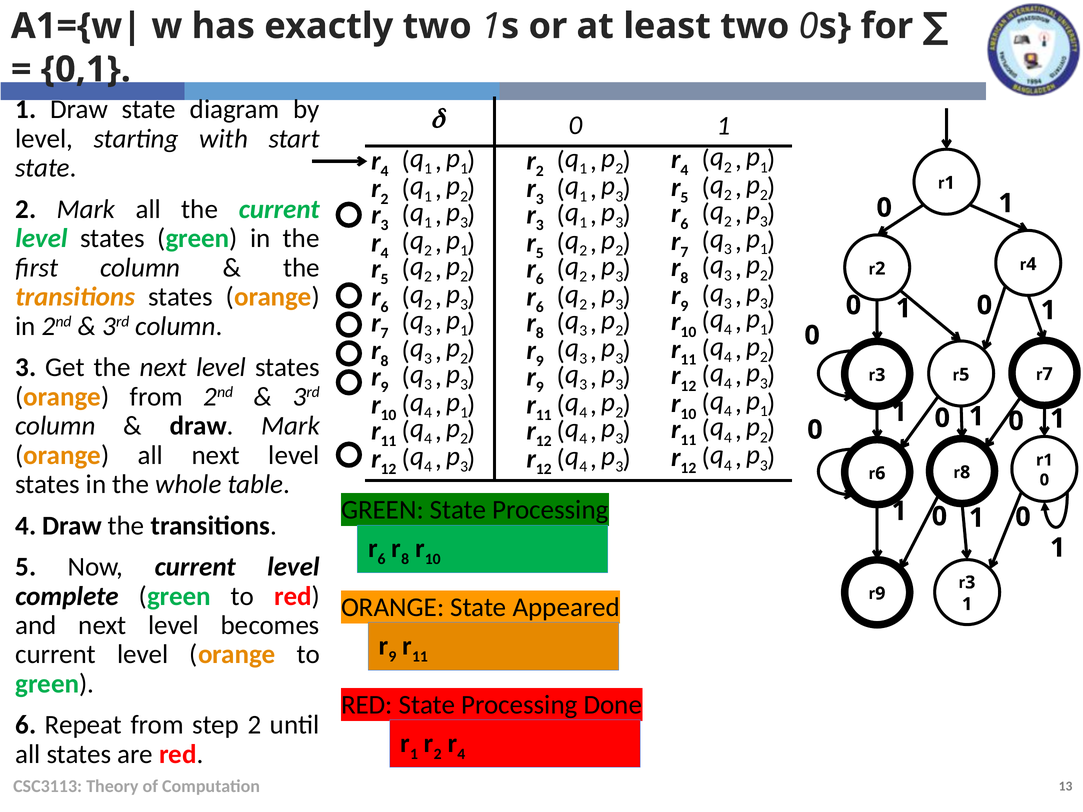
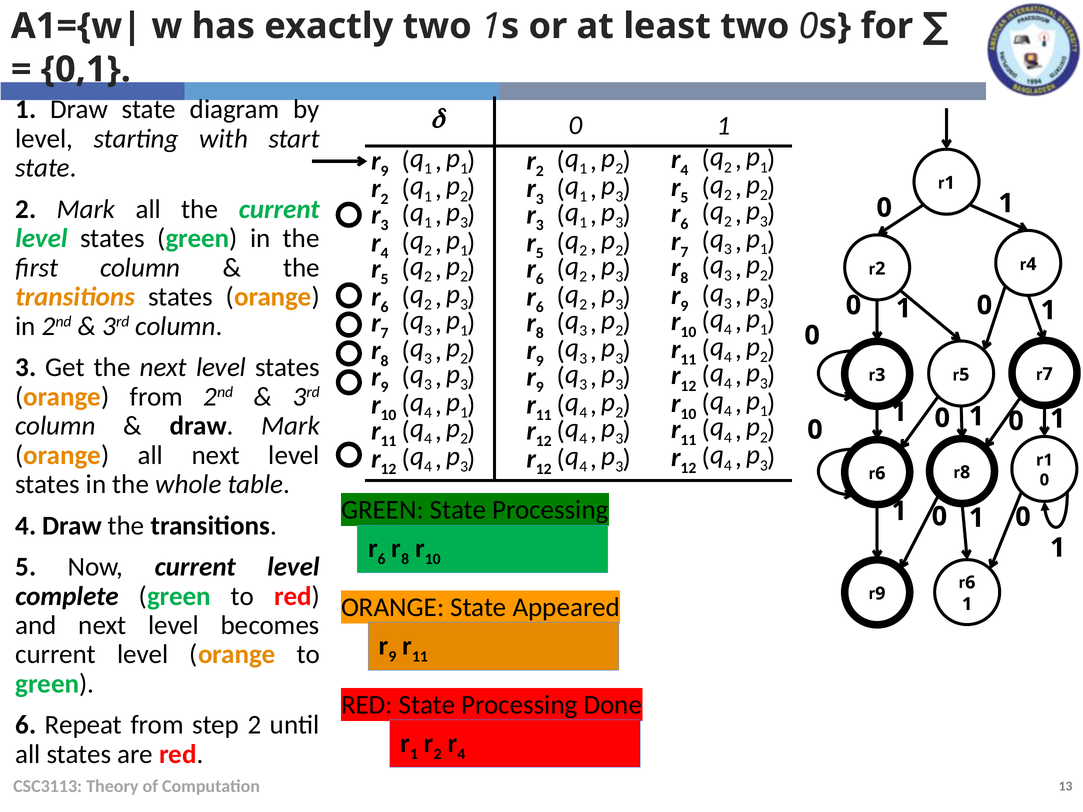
4 at (385, 171): 4 -> 9
3 at (970, 583): 3 -> 6
